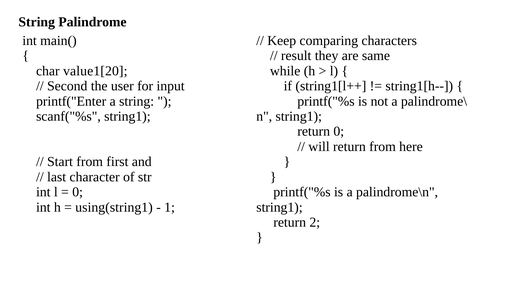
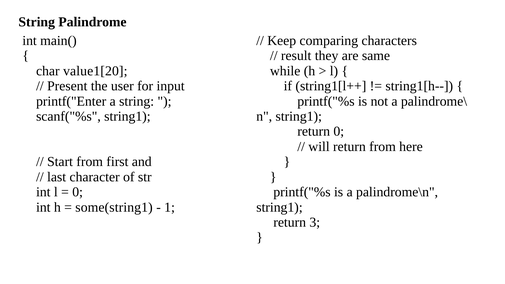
Second: Second -> Present
using(string1: using(string1 -> some(string1
2: 2 -> 3
